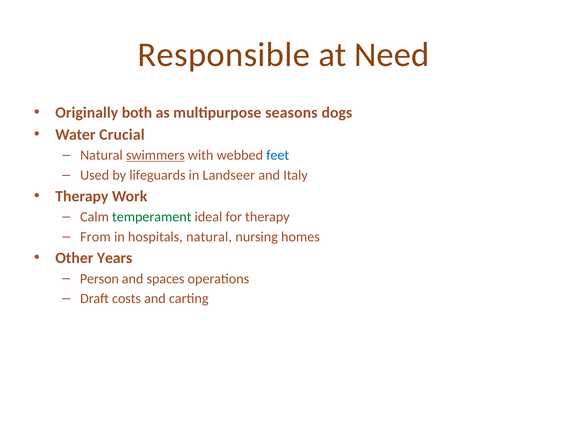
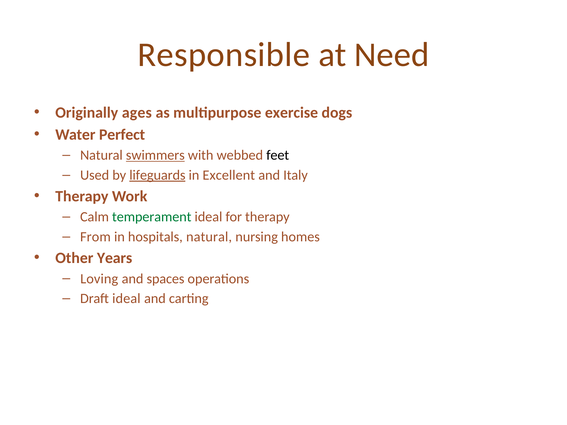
both: both -> ages
seasons: seasons -> exercise
Crucial: Crucial -> Perfect
feet colour: blue -> black
lifeguards underline: none -> present
Landseer: Landseer -> Excellent
Person: Person -> Loving
Draft costs: costs -> ideal
